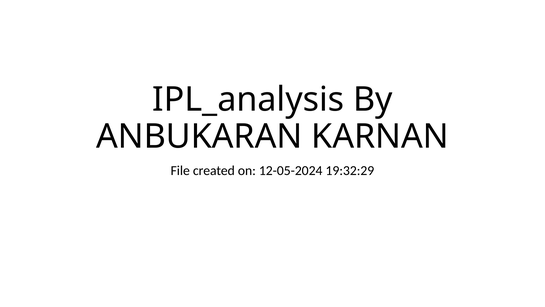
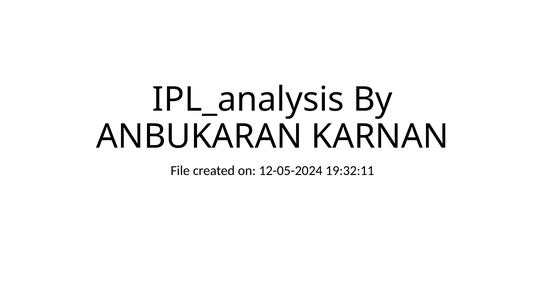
19:32:29: 19:32:29 -> 19:32:11
